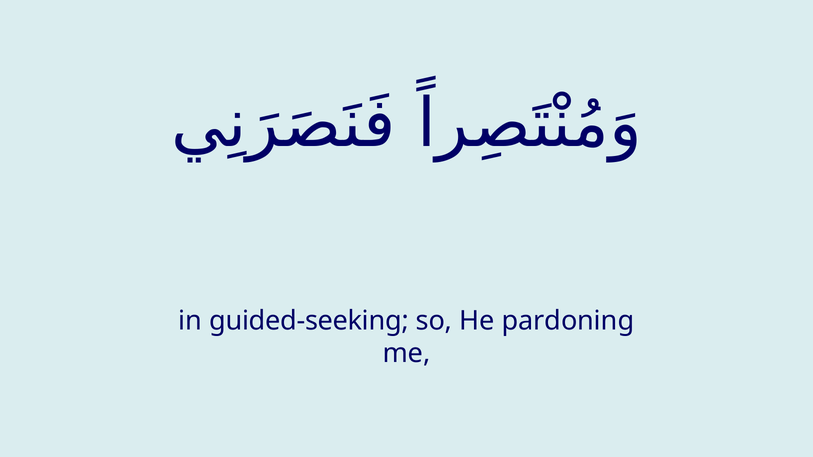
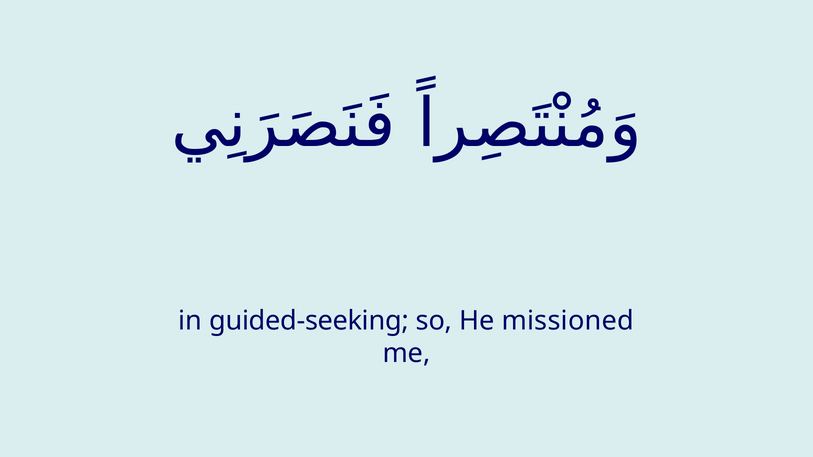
pardoning: pardoning -> missioned
